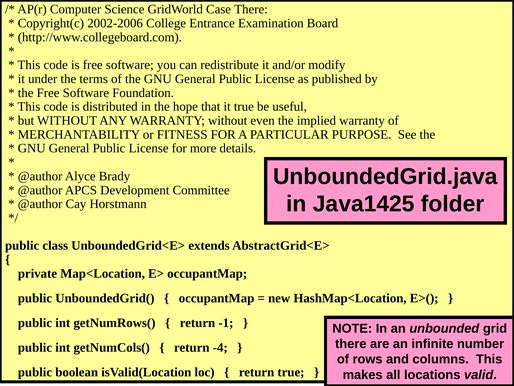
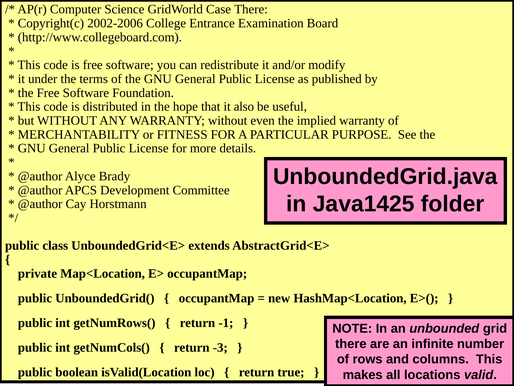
it true: true -> also
-4: -4 -> -3
